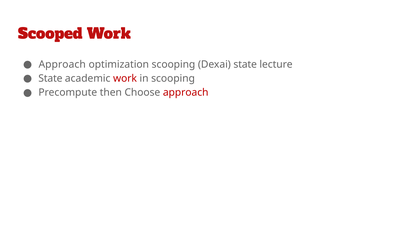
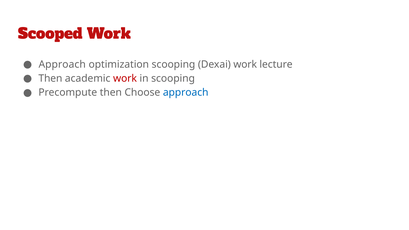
Dexai state: state -> work
State at (50, 78): State -> Then
approach at (186, 93) colour: red -> blue
